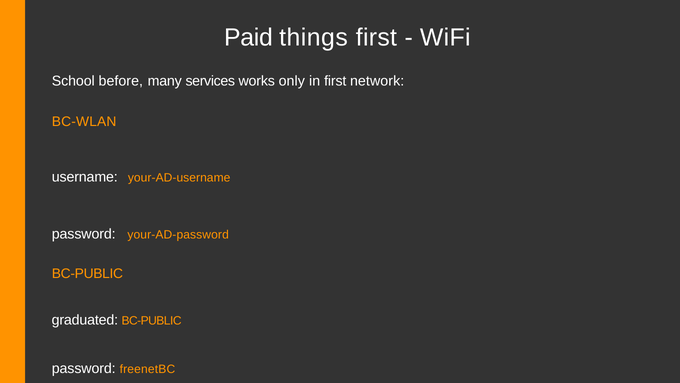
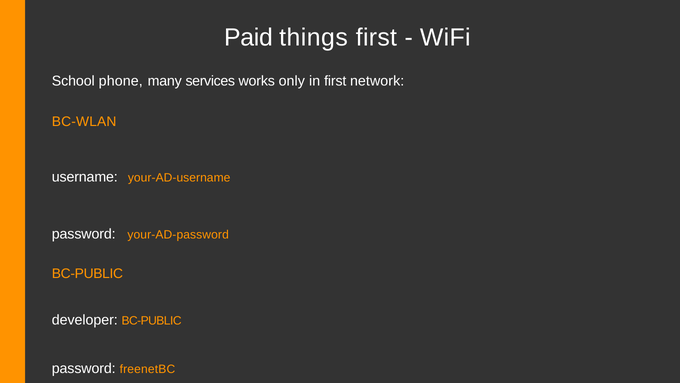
before: before -> phone
graduated: graduated -> developer
